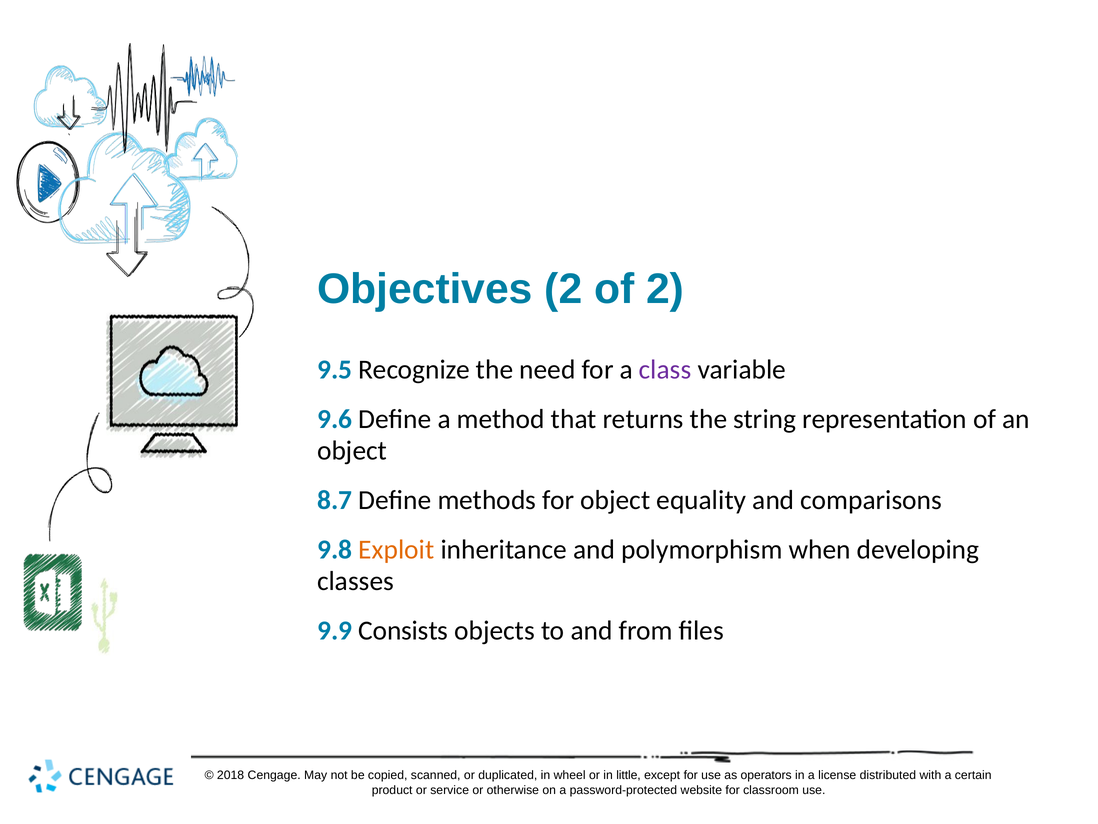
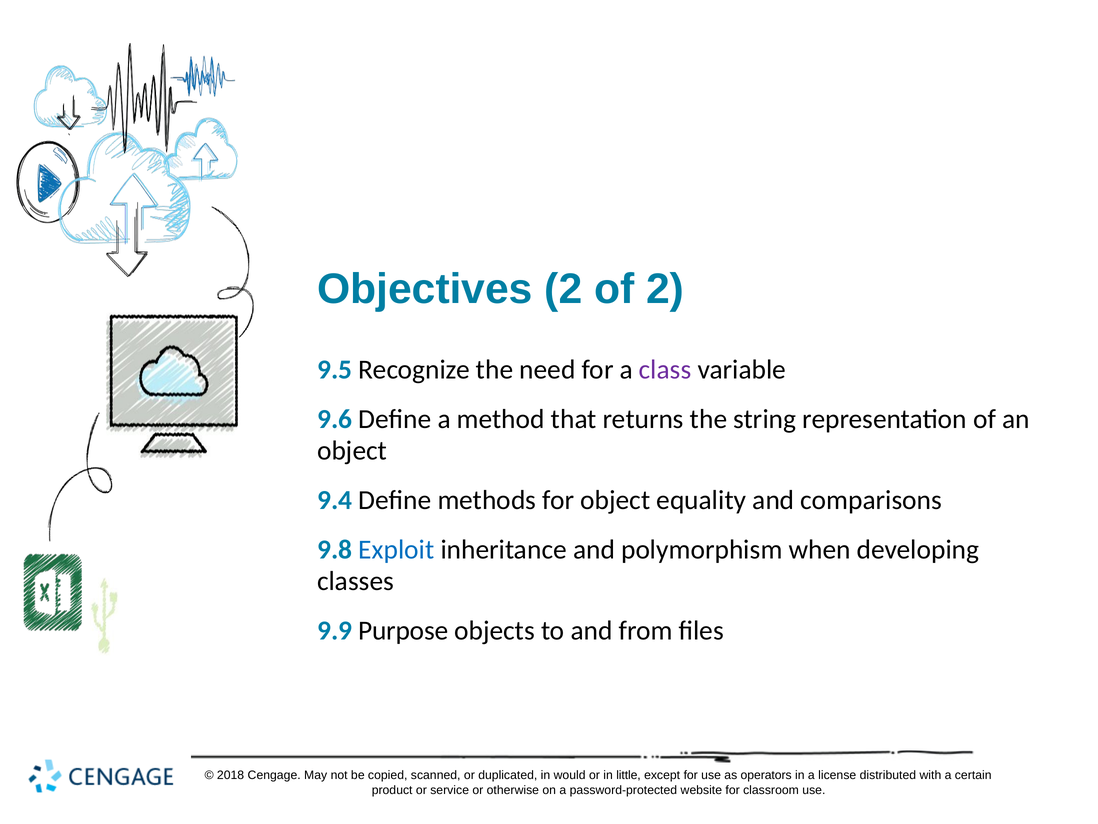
8.7: 8.7 -> 9.4
Exploit colour: orange -> blue
Consists: Consists -> Purpose
wheel: wheel -> would
